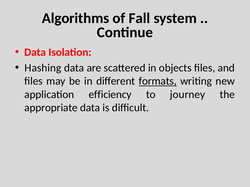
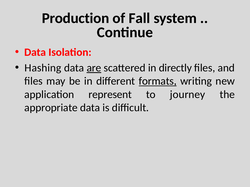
Algorithms: Algorithms -> Production
are underline: none -> present
objects: objects -> directly
efficiency: efficiency -> represent
